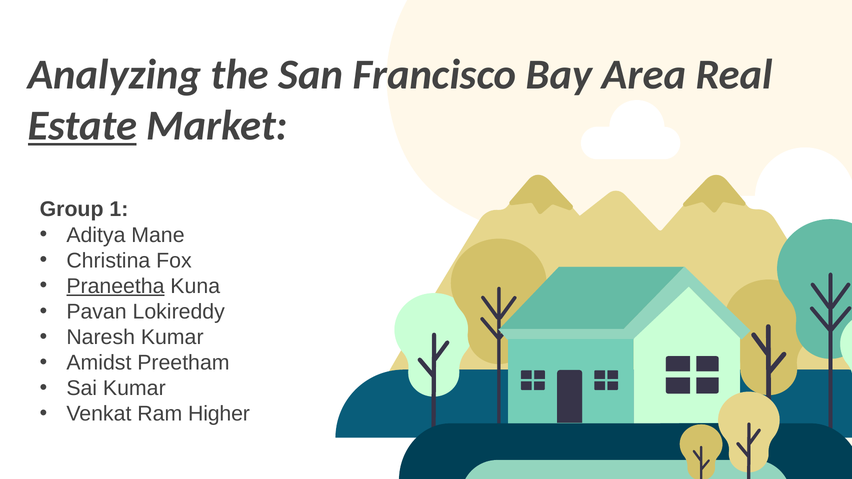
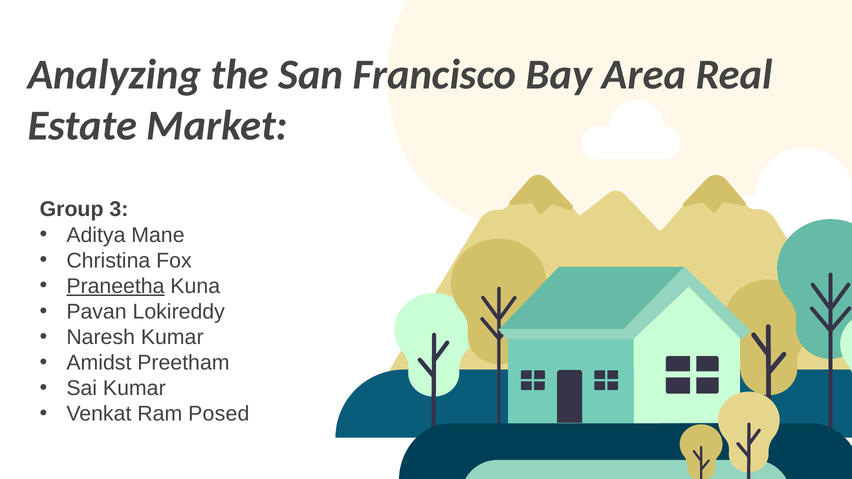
Estate underline: present -> none
1: 1 -> 3
Higher: Higher -> Posed
